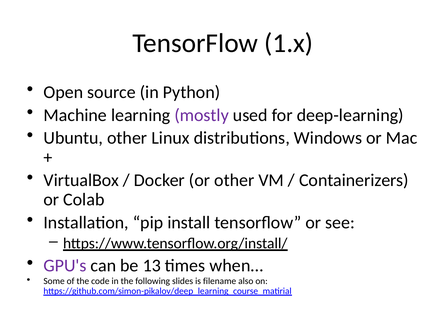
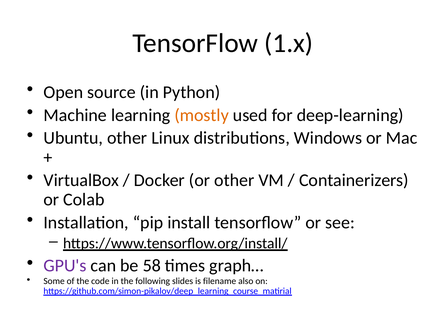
mostly colour: purple -> orange
13: 13 -> 58
when…: when… -> graph…
